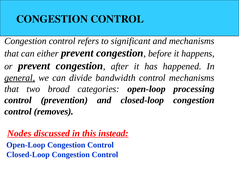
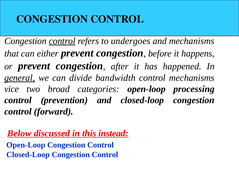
control at (62, 41) underline: none -> present
significant: significant -> undergoes
that at (12, 89): that -> vice
removes: removes -> forward
Nodes: Nodes -> Below
